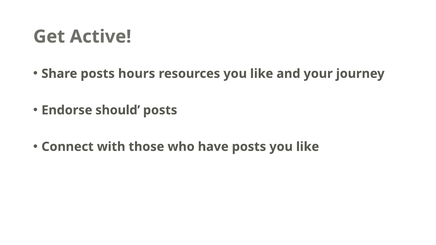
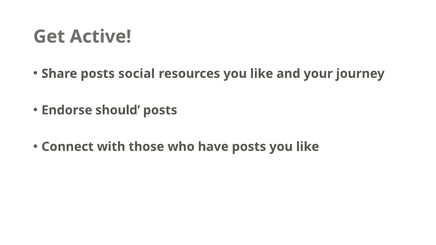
hours: hours -> social
